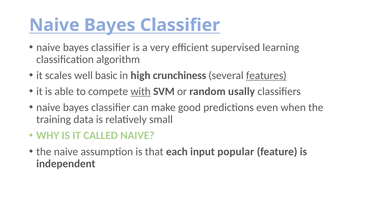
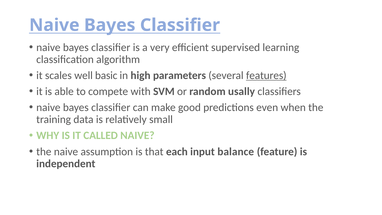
crunchiness: crunchiness -> parameters
with underline: present -> none
popular: popular -> balance
